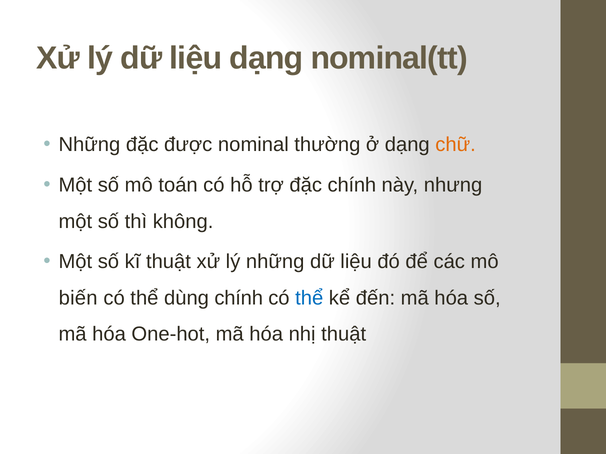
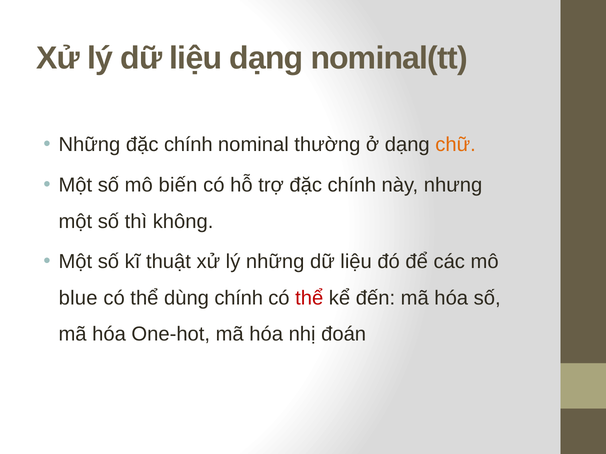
Những đặc được: được -> chính
toán: toán -> biến
biến: biến -> blue
thể at (309, 298) colour: blue -> red
nhị thuật: thuật -> đoán
